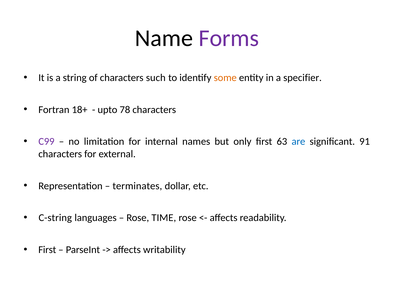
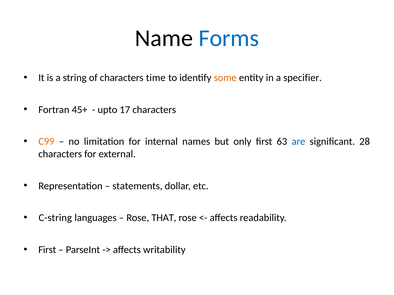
Forms colour: purple -> blue
such: such -> time
18+: 18+ -> 45+
78: 78 -> 17
C99 colour: purple -> orange
91: 91 -> 28
terminates: terminates -> statements
TIME: TIME -> THAT
